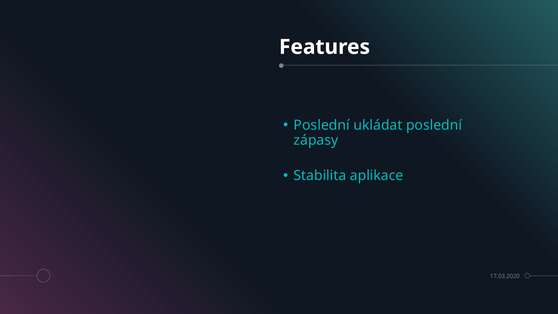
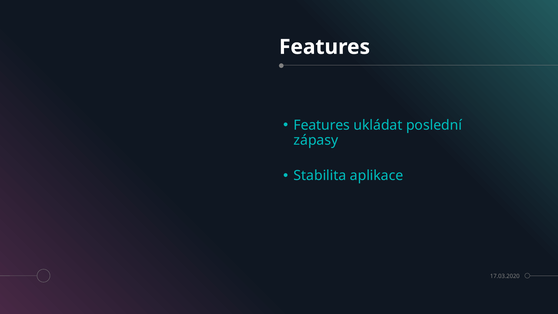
Poslední at (322, 125): Poslední -> Features
